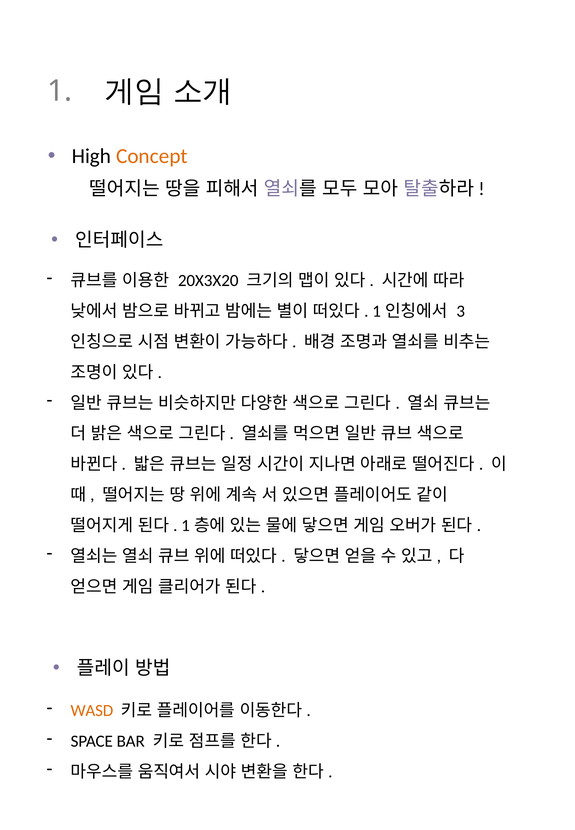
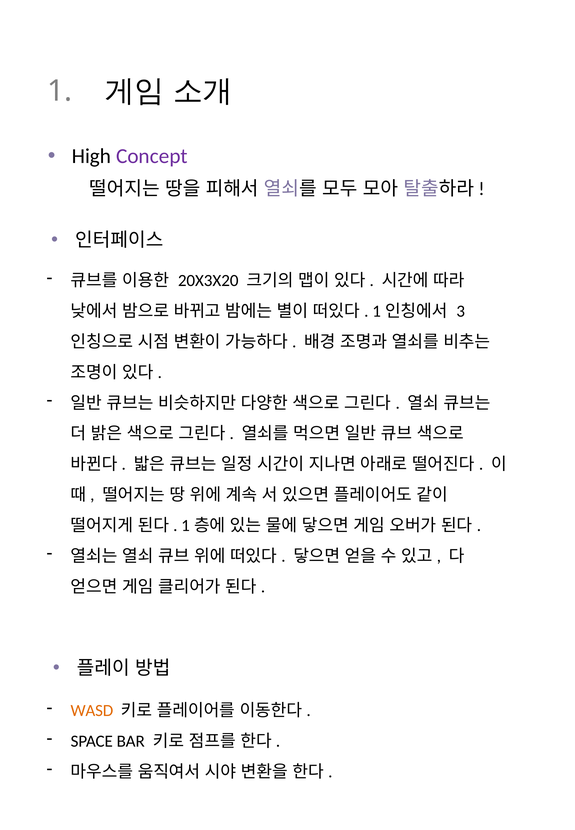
Concept colour: orange -> purple
